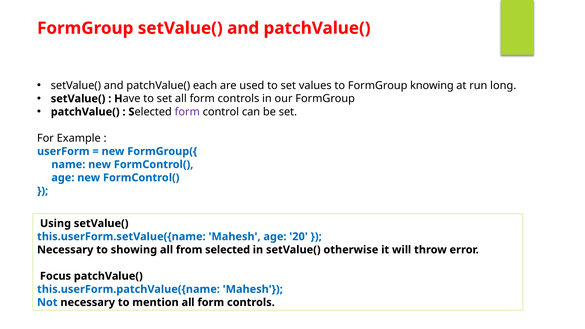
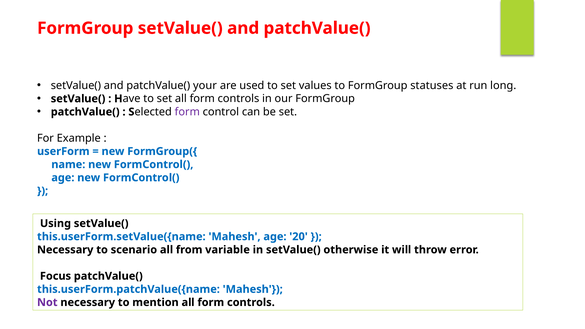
each: each -> your
knowing: knowing -> statuses
showing: showing -> scenario
selected: selected -> variable
Not colour: blue -> purple
